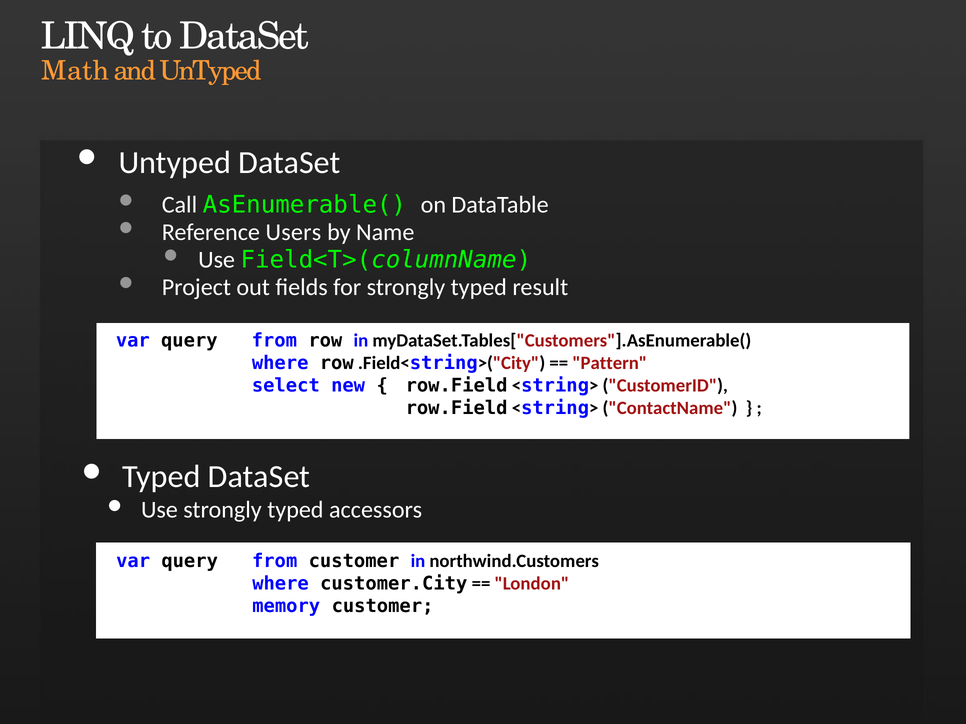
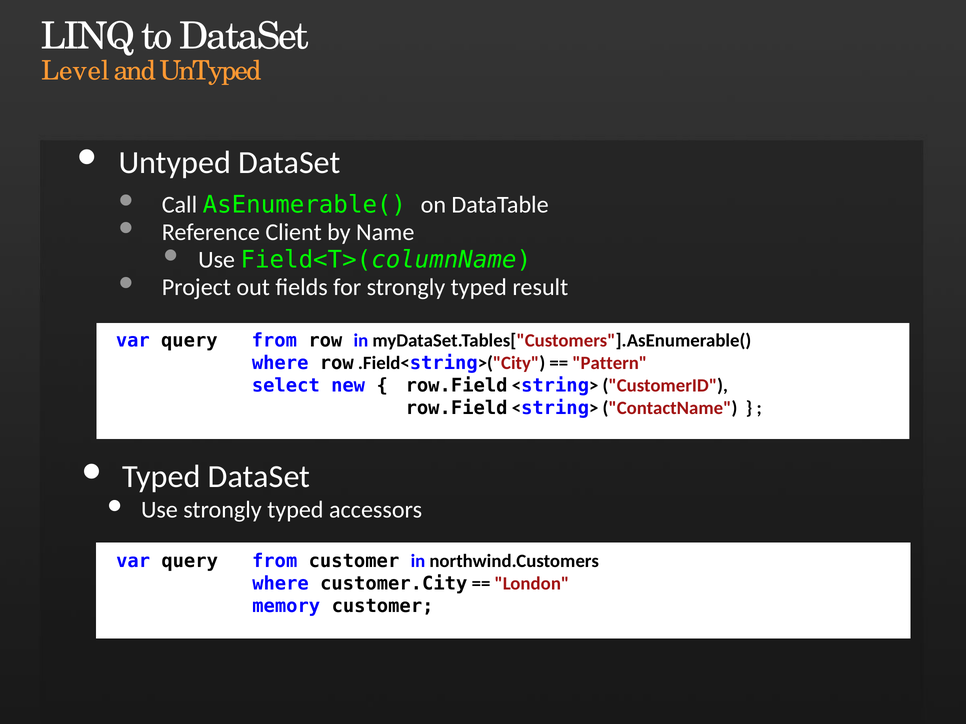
Math: Math -> Level
Users: Users -> Client
